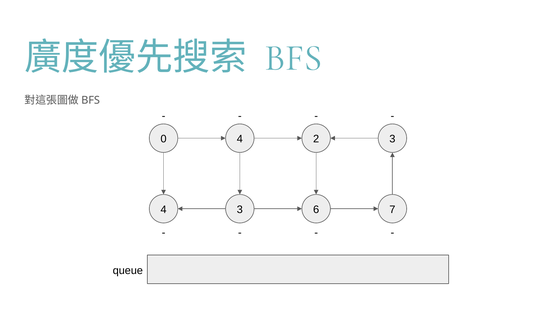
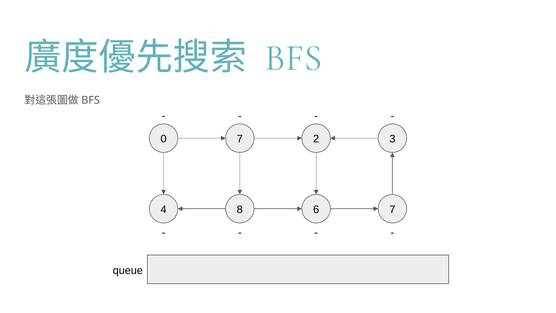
0 4: 4 -> 7
4 3: 3 -> 8
